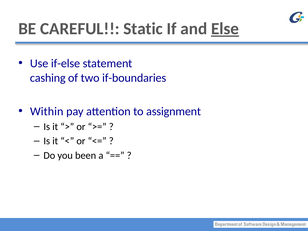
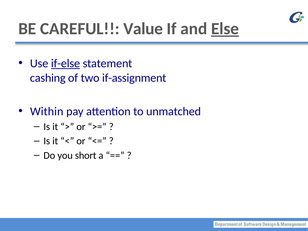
Static: Static -> Value
if-else underline: none -> present
if-boundaries: if-boundaries -> if-assignment
assignment: assignment -> unmatched
been: been -> short
